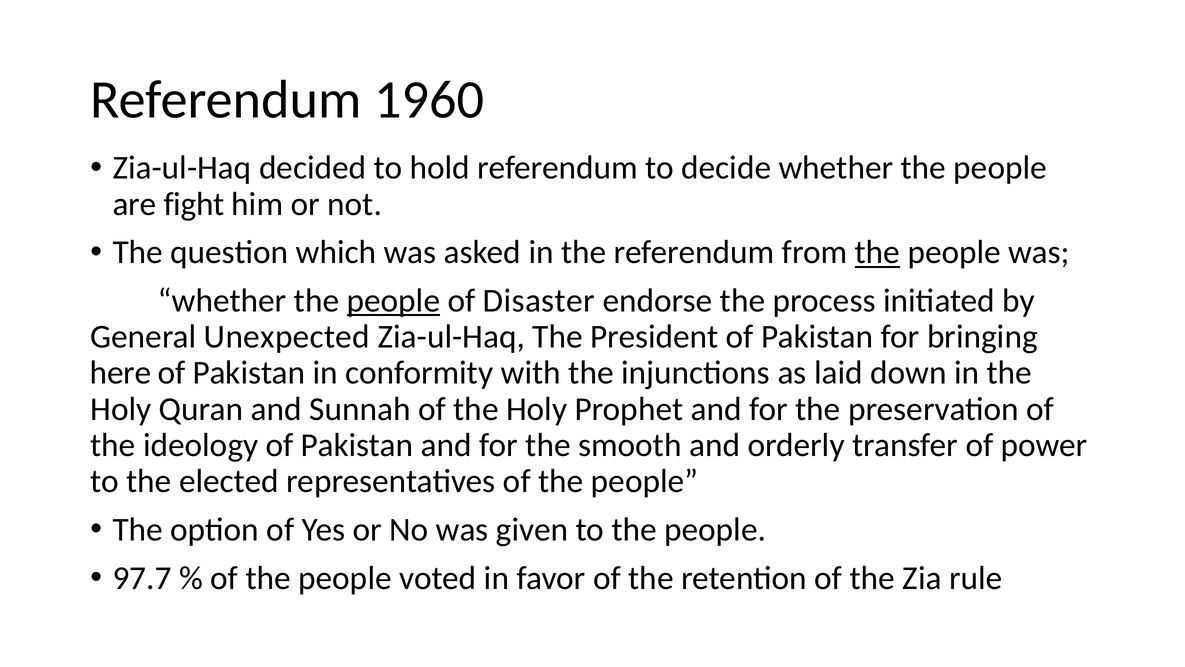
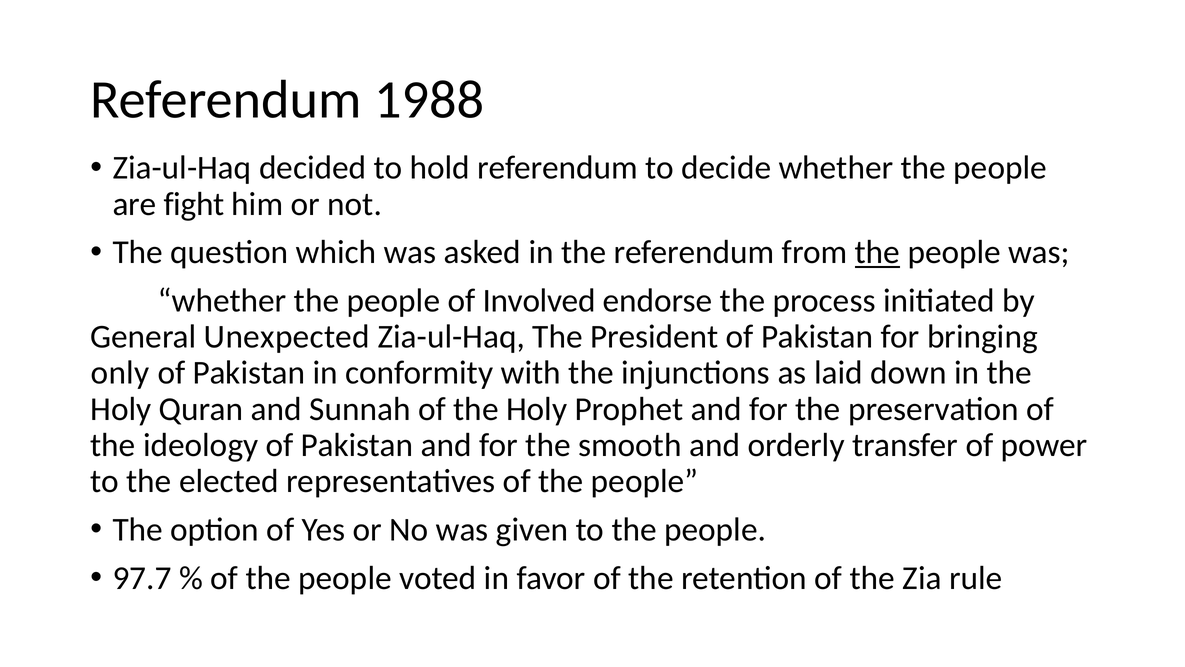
1960: 1960 -> 1988
people at (393, 301) underline: present -> none
Disaster: Disaster -> Involved
here: here -> only
